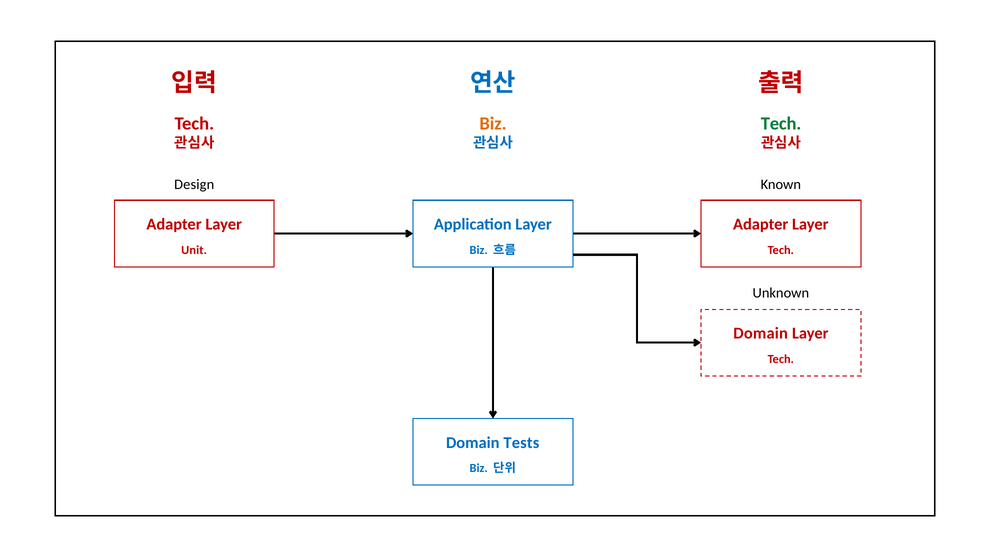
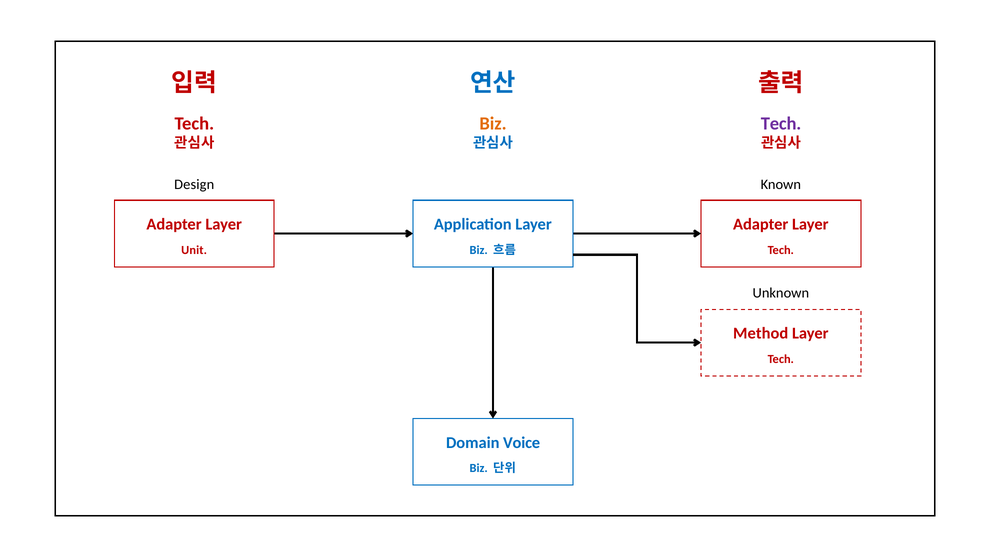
Tech at (781, 124) colour: green -> purple
Domain at (761, 333): Domain -> Method
Tests: Tests -> Voice
